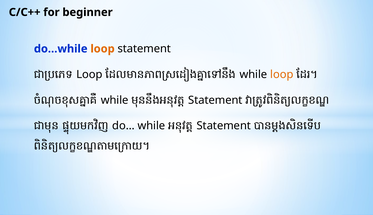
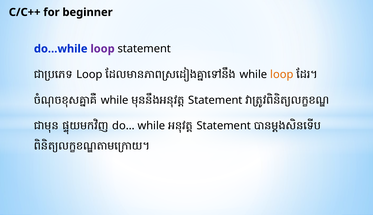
loop at (103, 49) colour: orange -> purple
